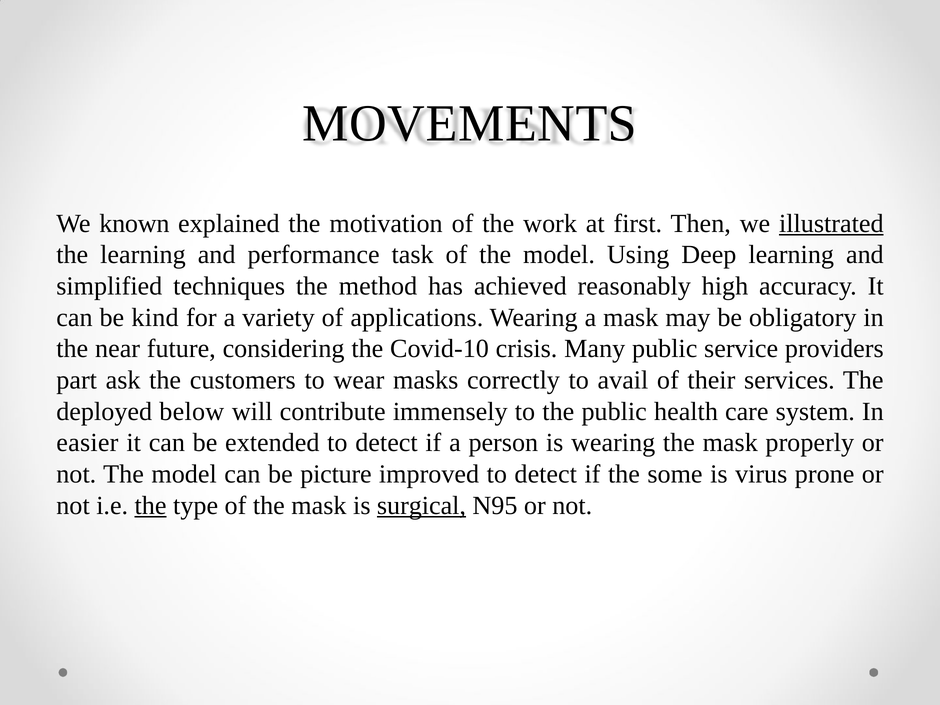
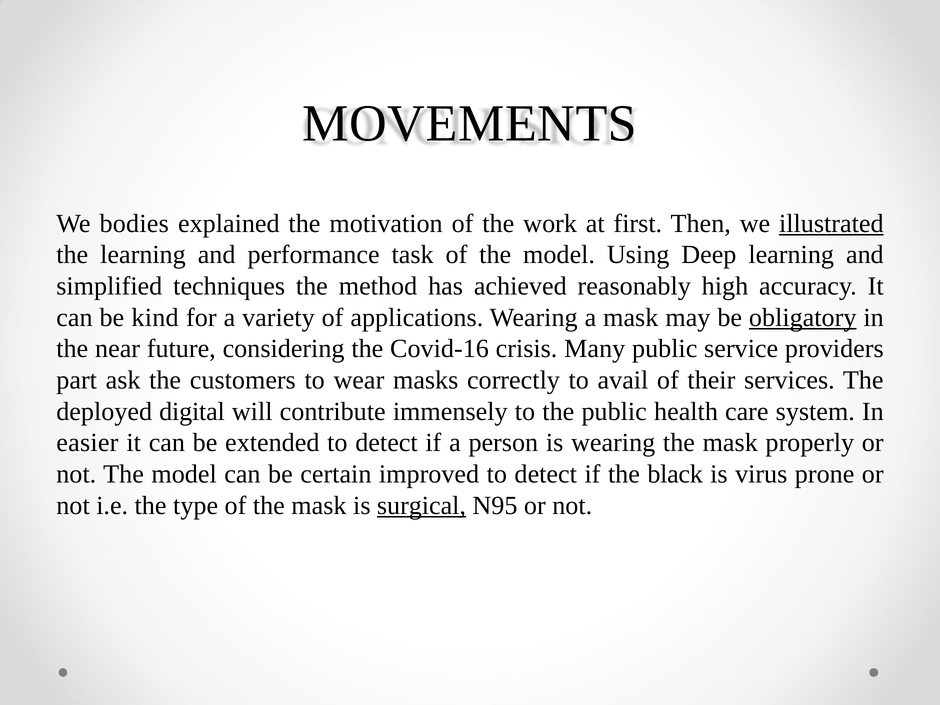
known: known -> bodies
obligatory underline: none -> present
Covid-10: Covid-10 -> Covid-16
below: below -> digital
picture: picture -> certain
some: some -> black
the at (151, 506) underline: present -> none
